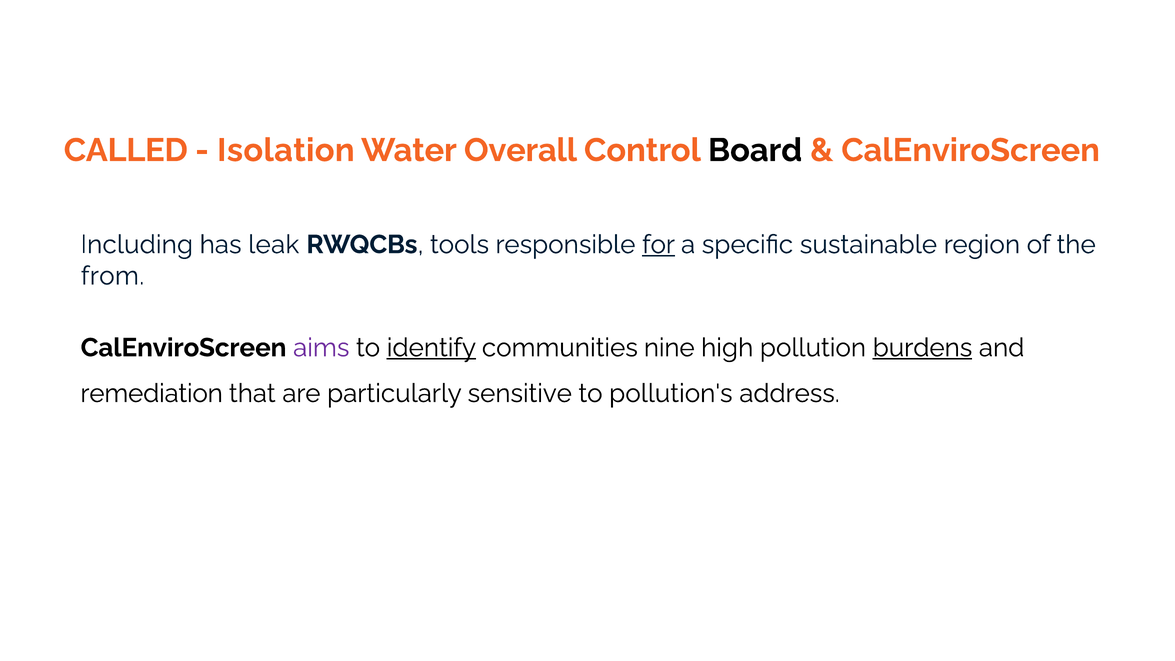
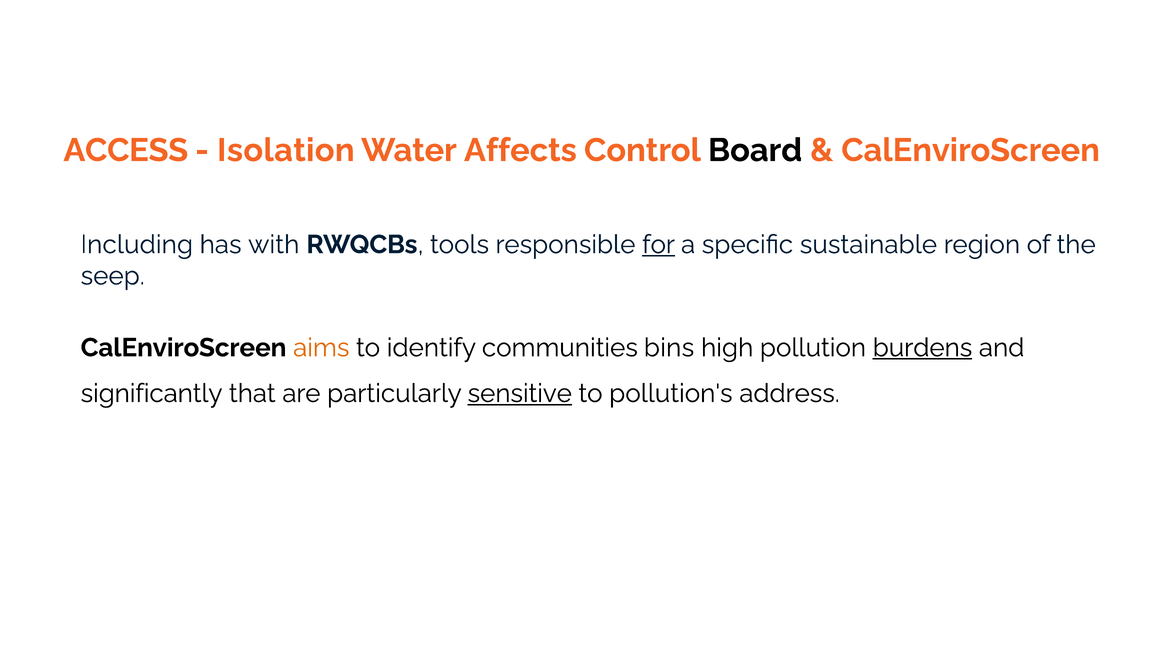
CALLED: CALLED -> ACCESS
Overall: Overall -> Affects
leak: leak -> with
from: from -> seep
aims colour: purple -> orange
identify underline: present -> none
nine: nine -> bins
remediation: remediation -> significantly
sensitive underline: none -> present
